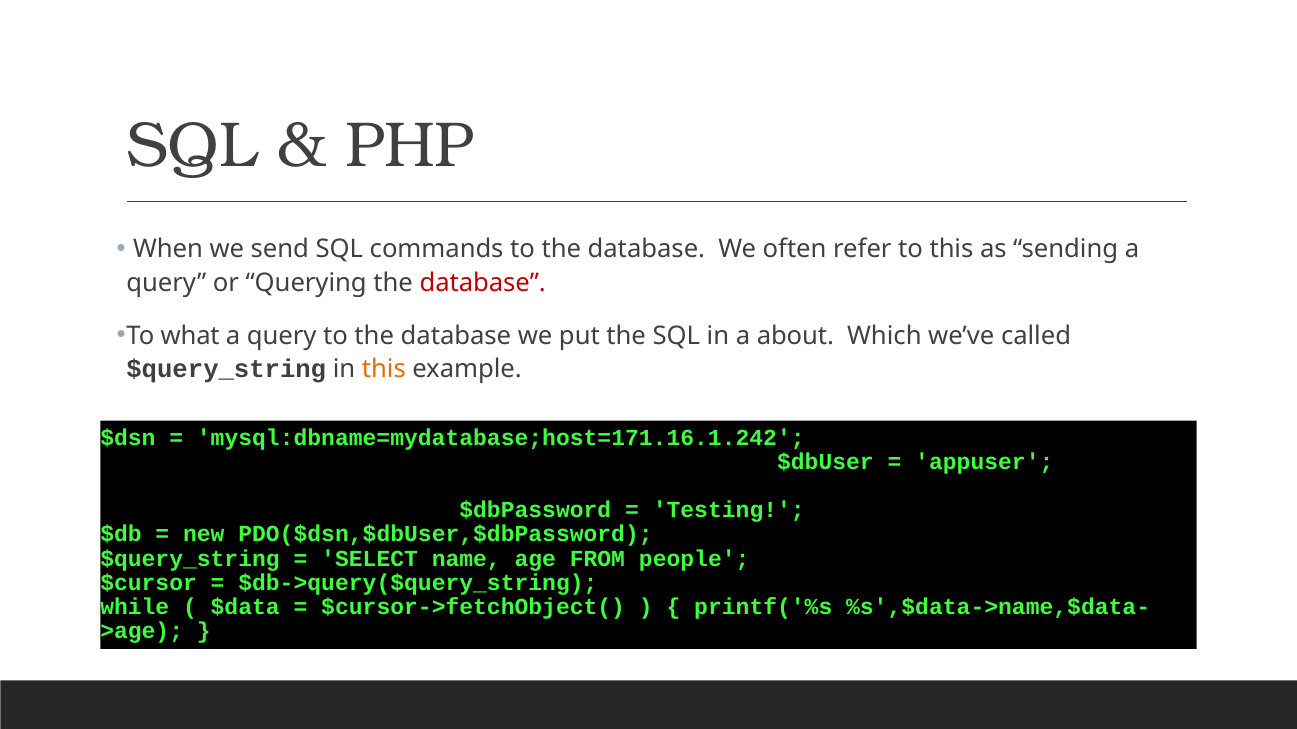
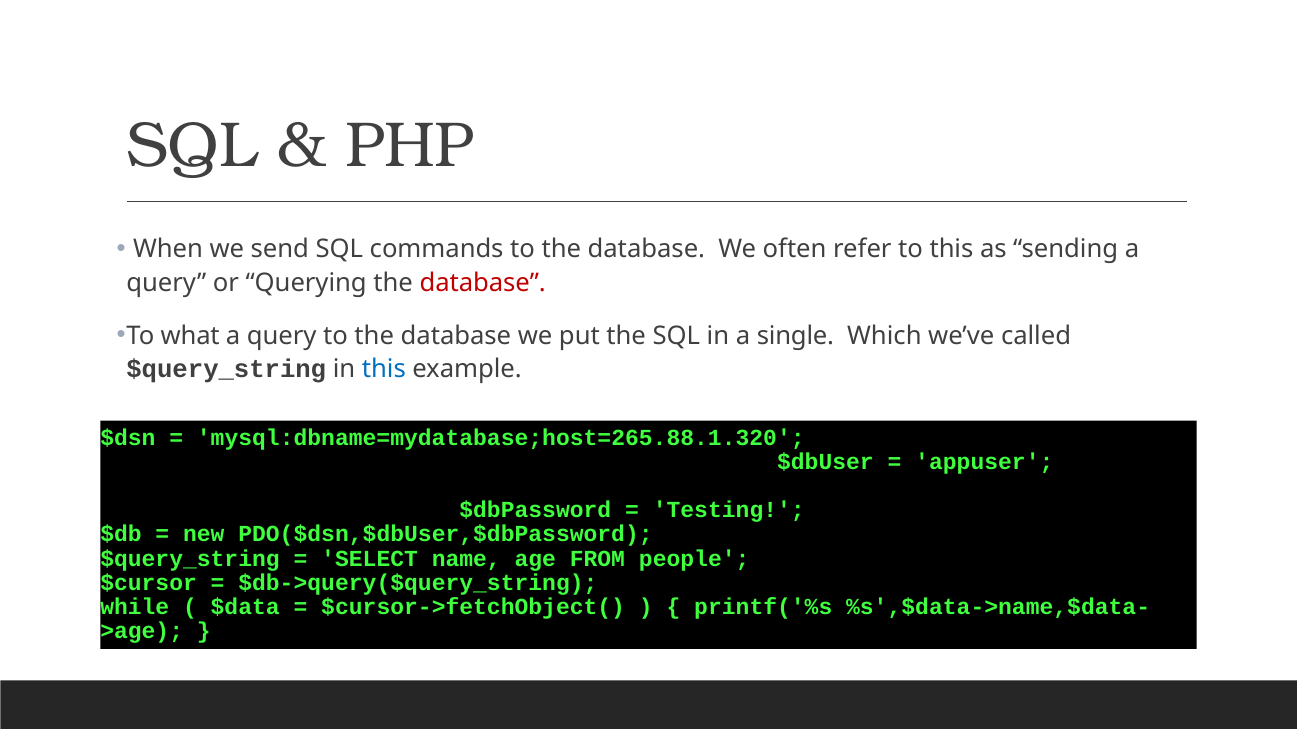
about: about -> single
this at (384, 370) colour: orange -> blue
mysql:dbname=mydatabase;host=171.16.1.242: mysql:dbname=mydatabase;host=171.16.1.242 -> mysql:dbname=mydatabase;host=265.88.1.320
